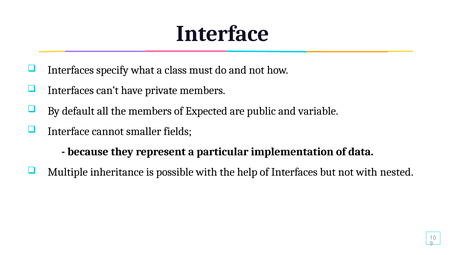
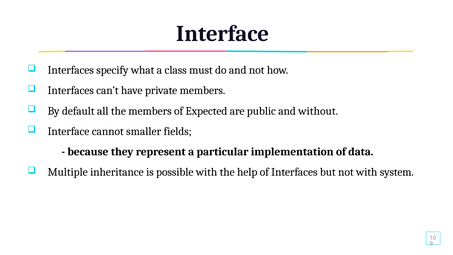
variable: variable -> without
nested: nested -> system
